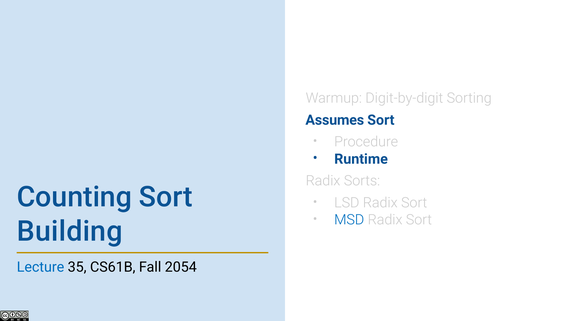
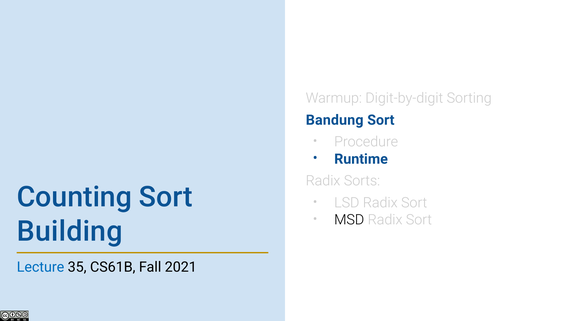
Assumes: Assumes -> Bandung
MSD colour: blue -> black
2054: 2054 -> 2021
